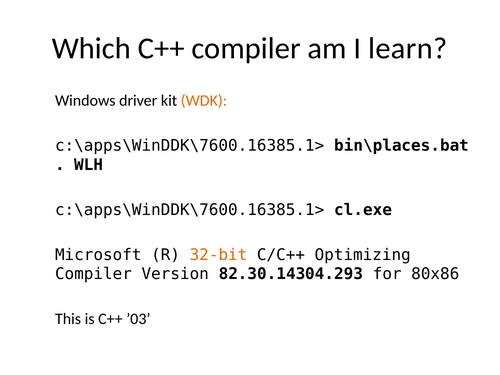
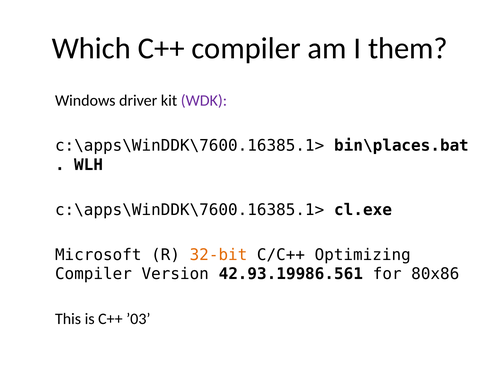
learn: learn -> them
WDK colour: orange -> purple
82.30.14304.293: 82.30.14304.293 -> 42.93.19986.561
